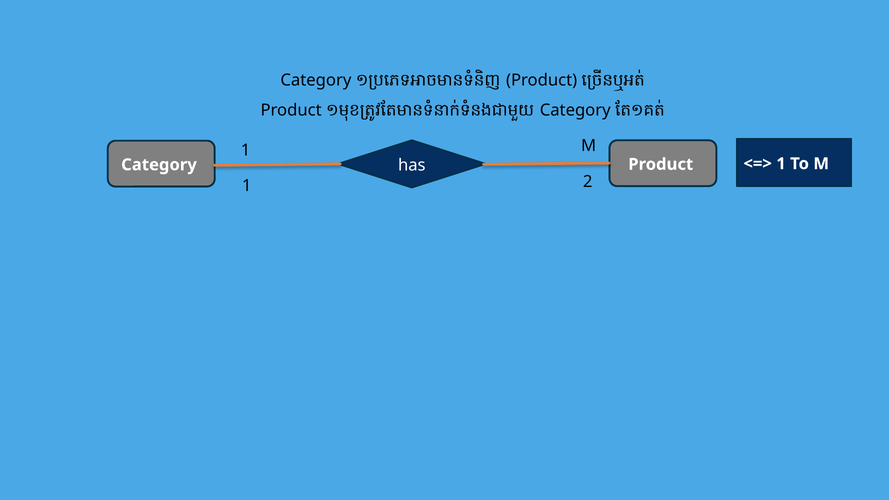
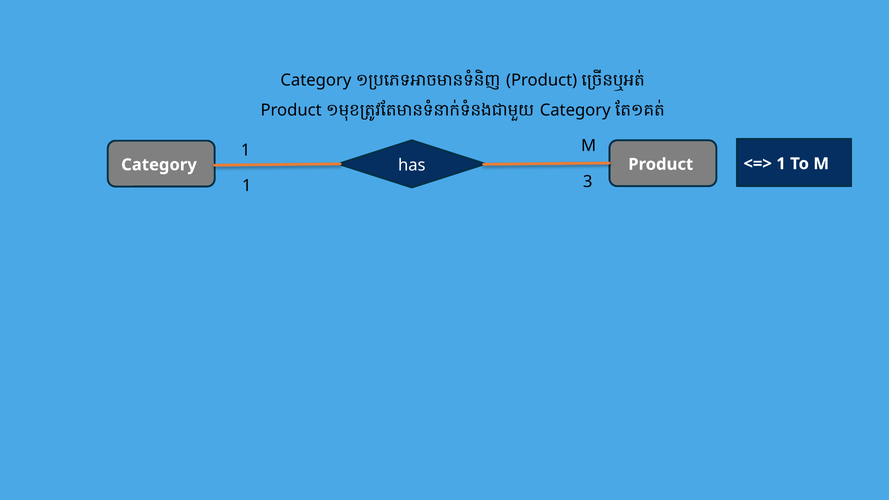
2: 2 -> 3
